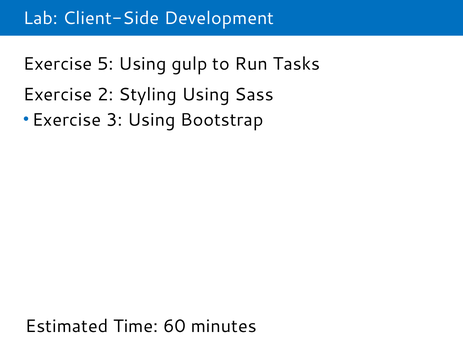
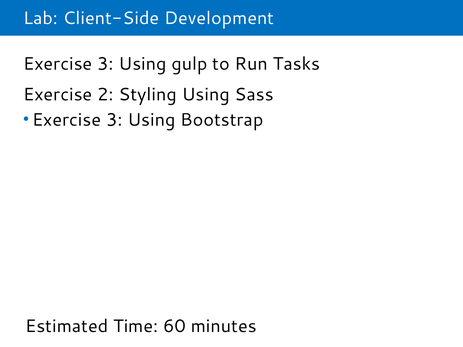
5 at (105, 64): 5 -> 3
